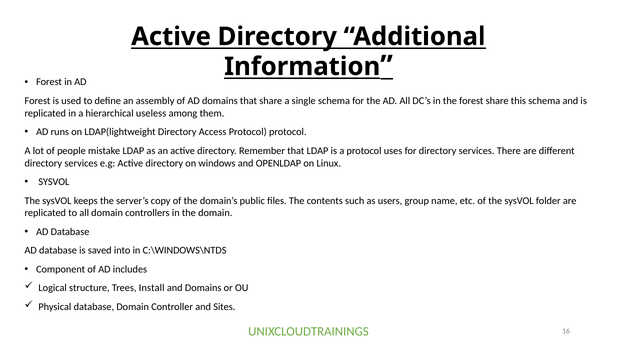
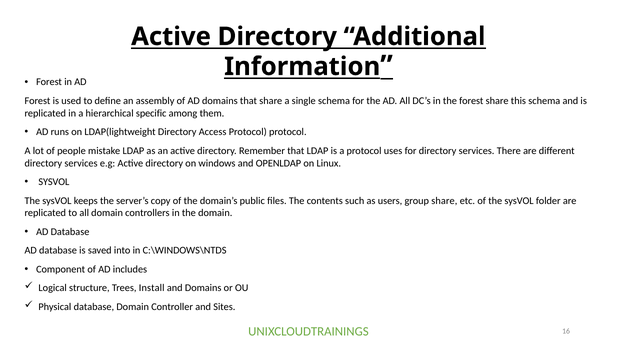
useless: useless -> specific
group name: name -> share
